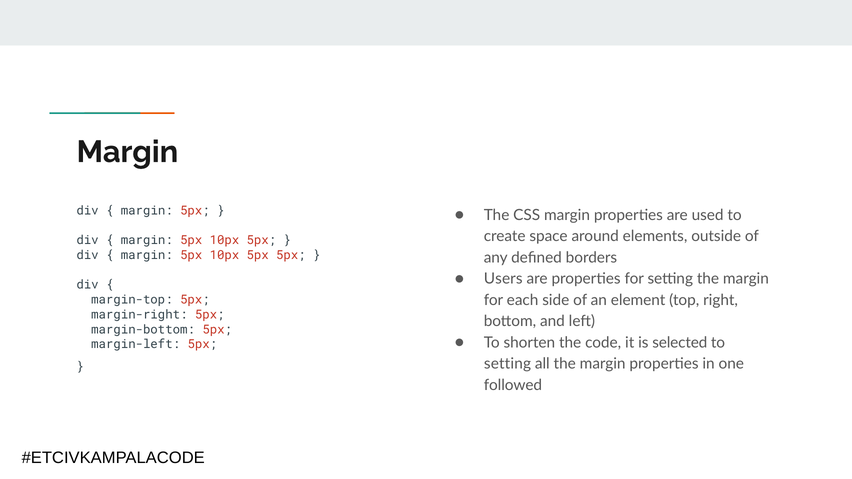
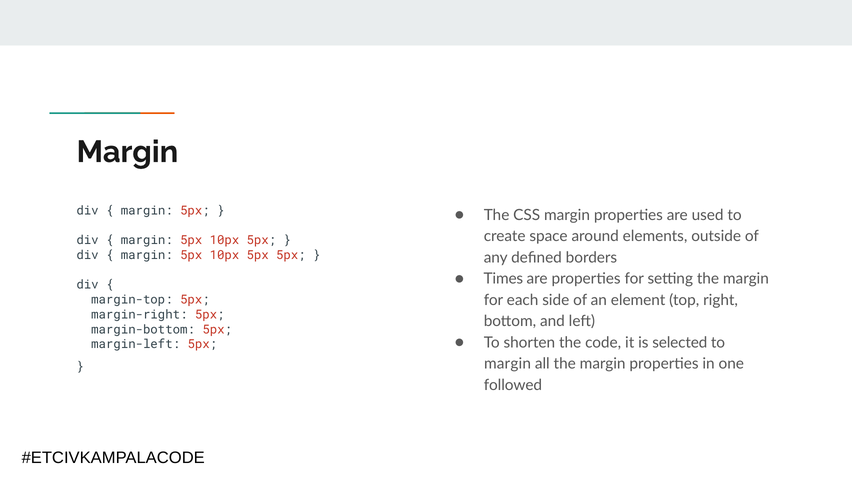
Users: Users -> Times
setting at (507, 364): setting -> margin
